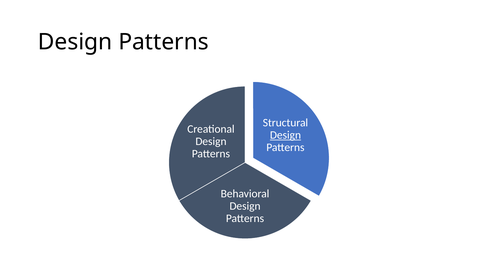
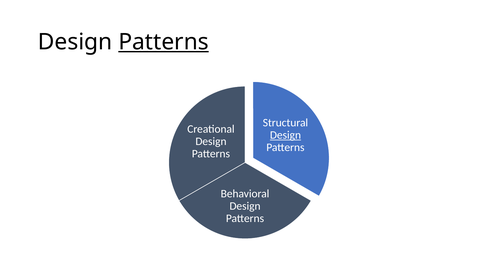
Patterns at (164, 42) underline: none -> present
